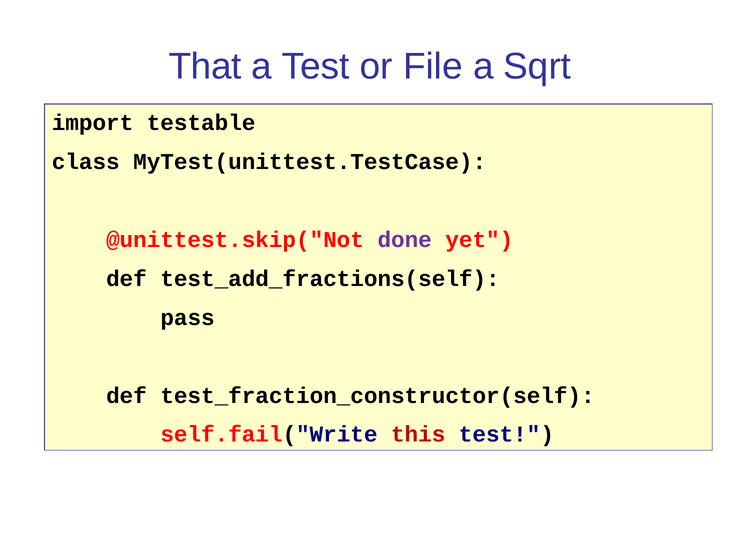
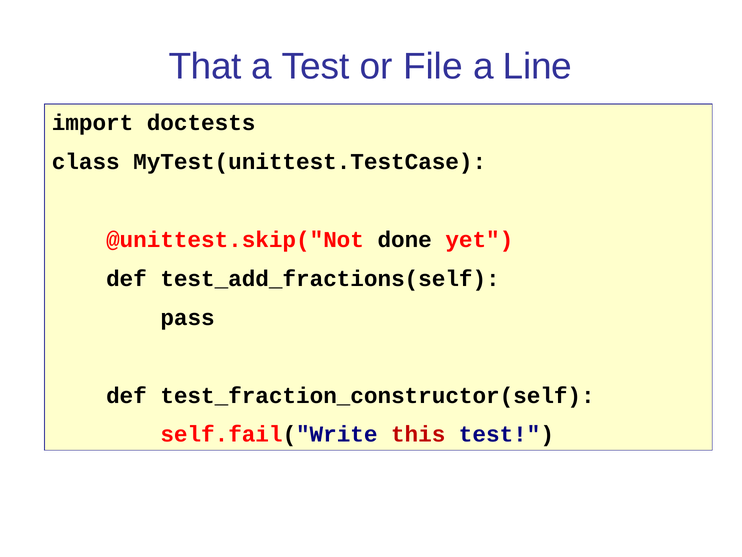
Sqrt: Sqrt -> Line
testable: testable -> doctests
done colour: purple -> black
